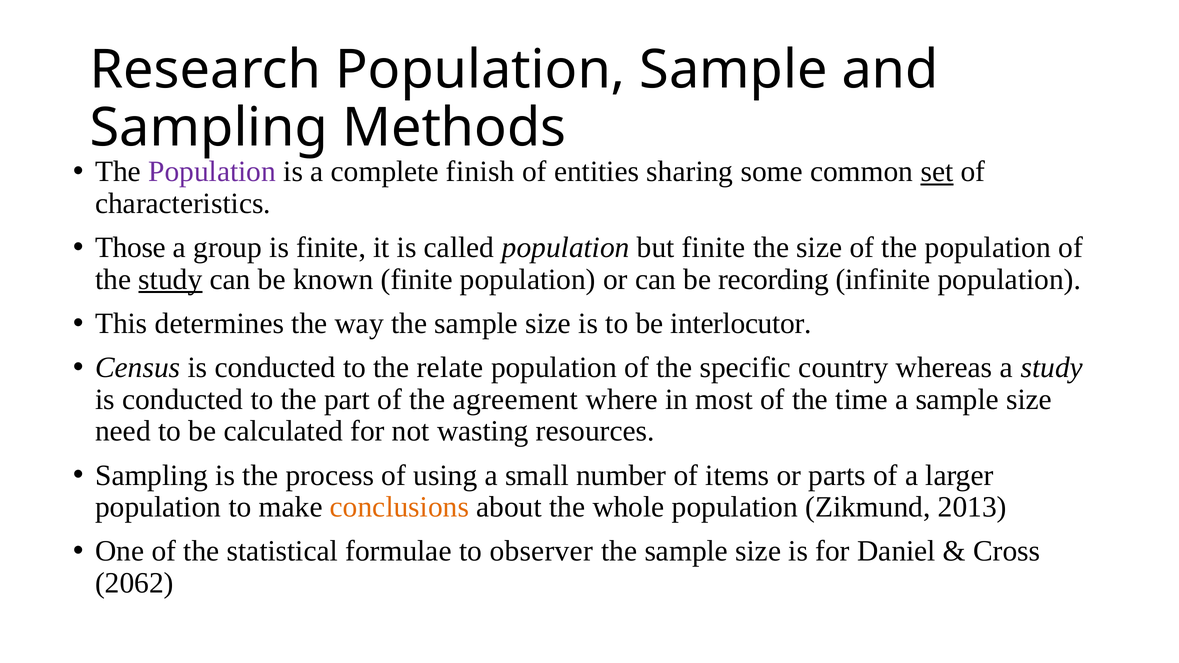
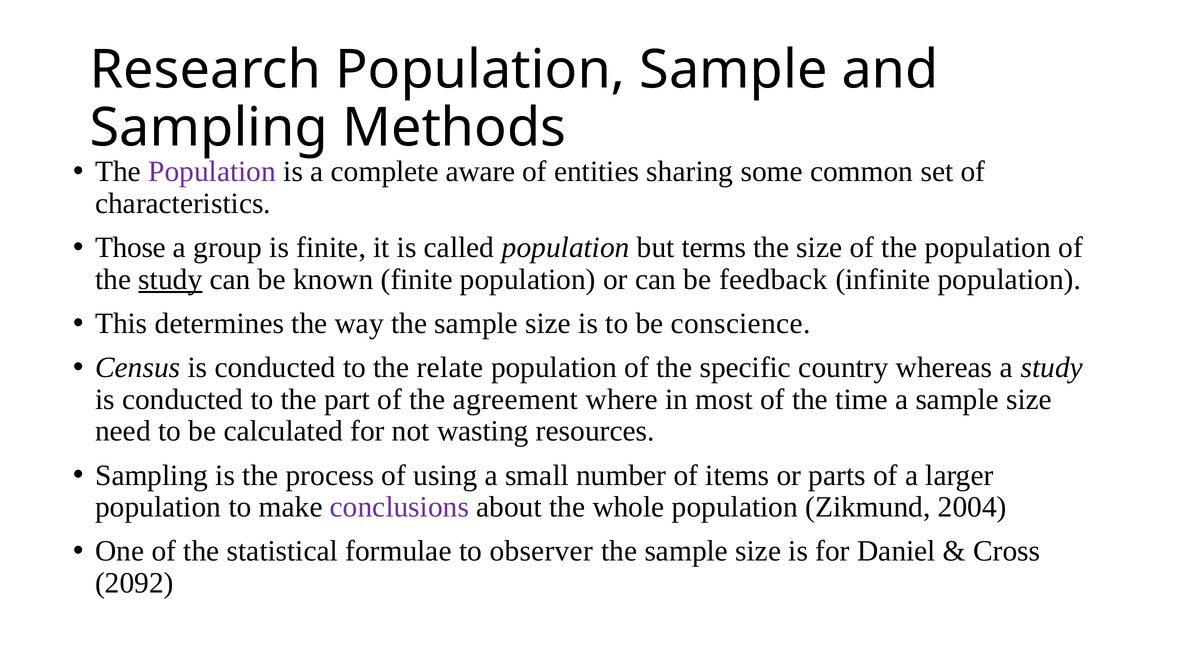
finish: finish -> aware
set underline: present -> none
but finite: finite -> terms
recording: recording -> feedback
interlocutor: interlocutor -> conscience
conclusions colour: orange -> purple
2013: 2013 -> 2004
2062: 2062 -> 2092
